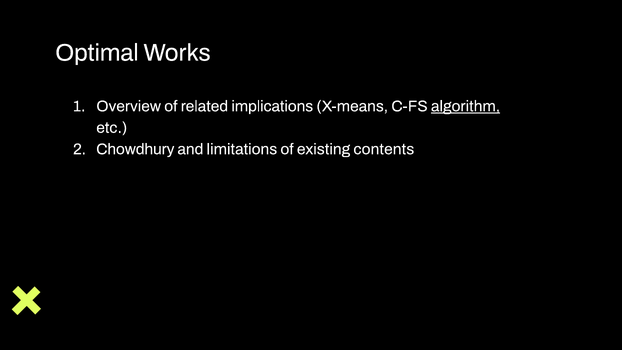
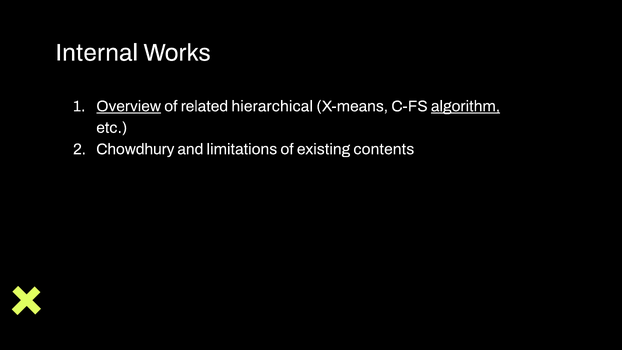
Optimal: Optimal -> Internal
Overview underline: none -> present
implications: implications -> hierarchical
